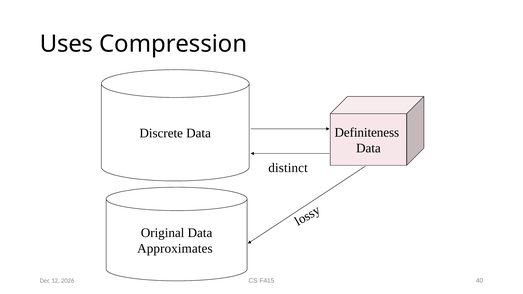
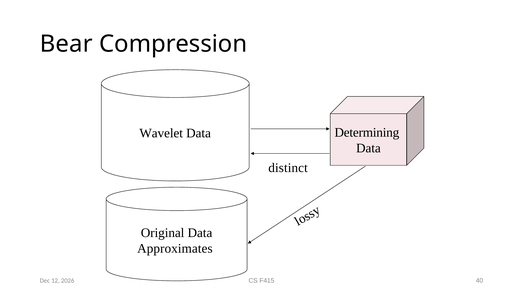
Uses: Uses -> Bear
Discrete: Discrete -> Wavelet
Definiteness: Definiteness -> Determining
